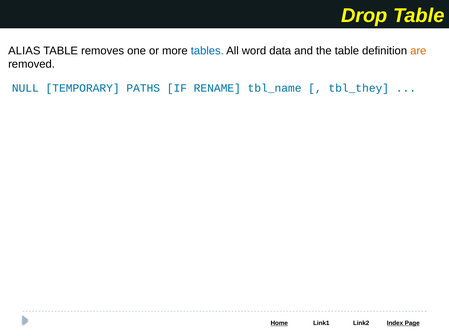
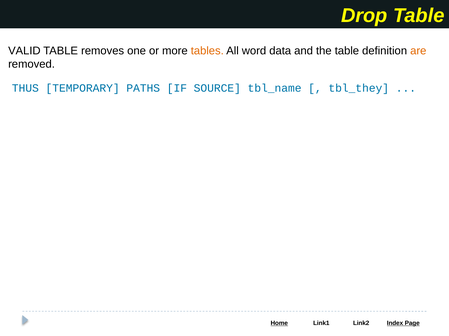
ALIAS: ALIAS -> VALID
tables colour: blue -> orange
NULL: NULL -> THUS
RENAME: RENAME -> SOURCE
